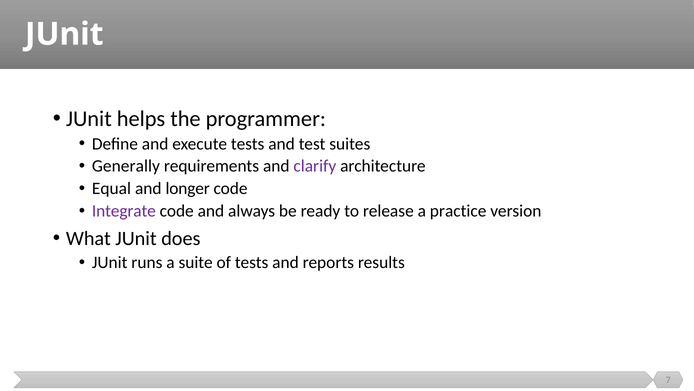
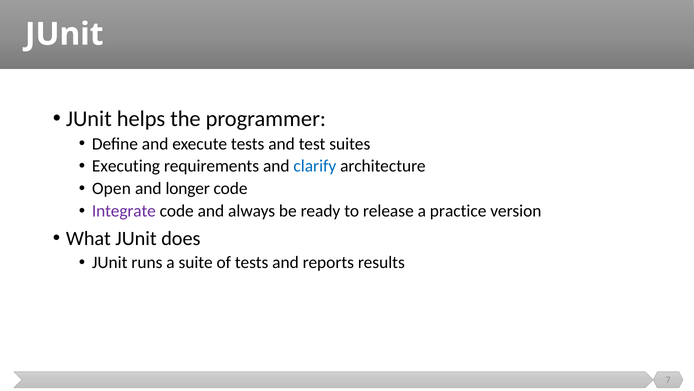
Generally: Generally -> Executing
clarify colour: purple -> blue
Equal: Equal -> Open
